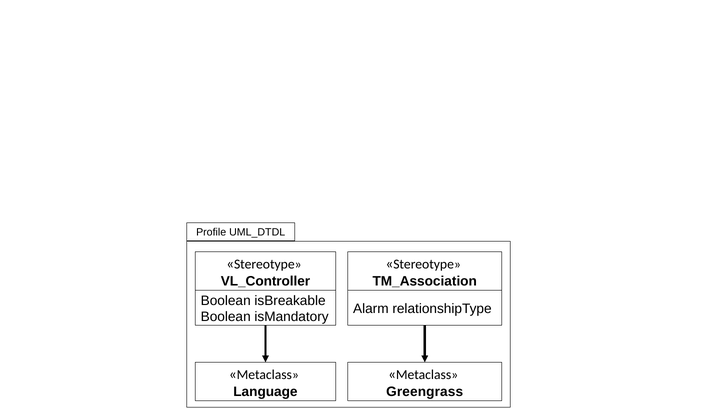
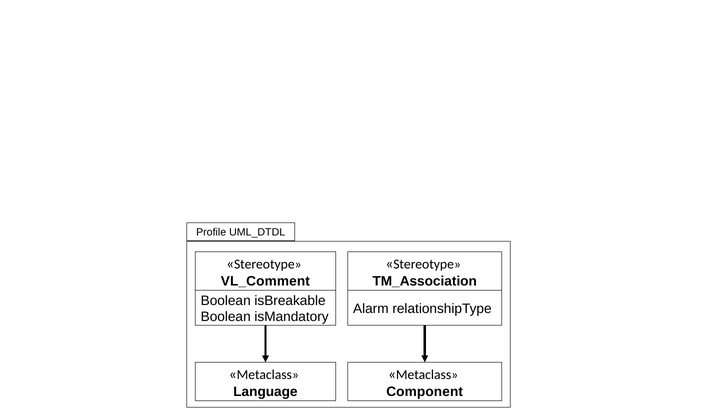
VL_Controller: VL_Controller -> VL_Comment
Greengrass: Greengrass -> Component
